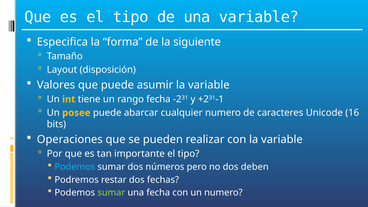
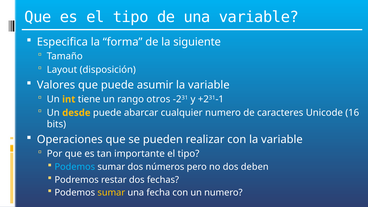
rango fecha: fecha -> otros
posee: posee -> desde
sumar at (111, 193) colour: light green -> yellow
